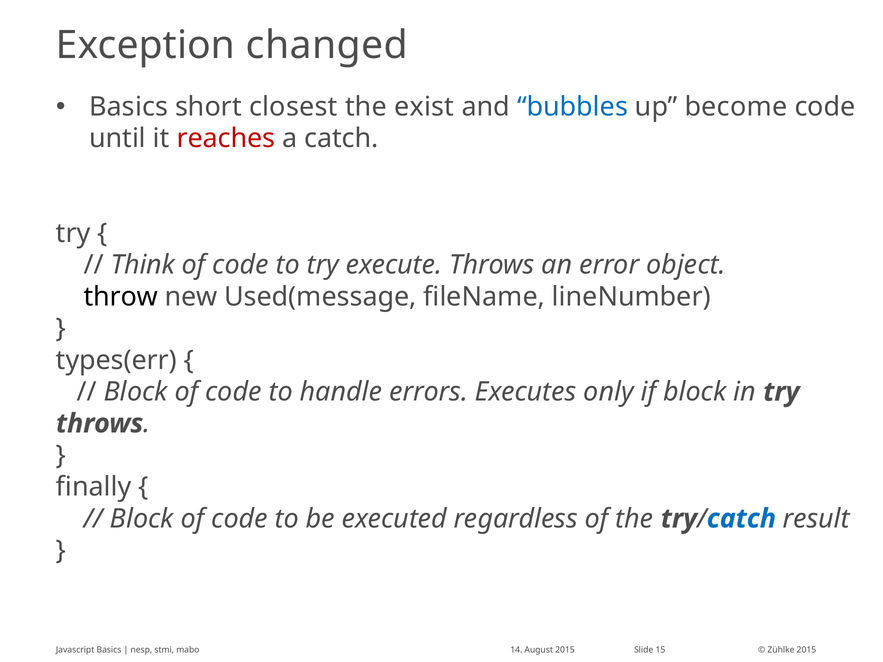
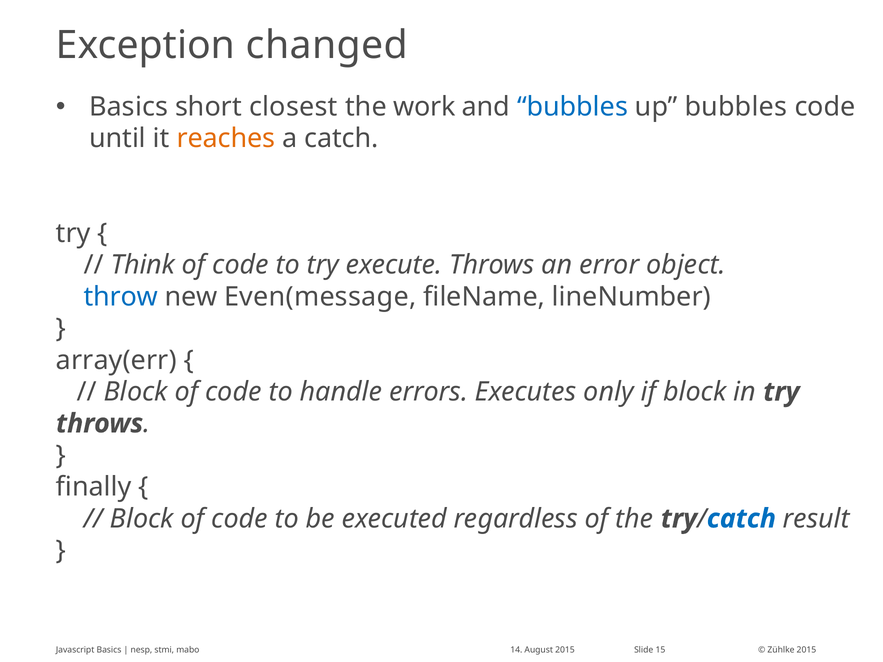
exist: exist -> work
up become: become -> bubbles
reaches colour: red -> orange
throw colour: black -> blue
Used(message: Used(message -> Even(message
types(err: types(err -> array(err
